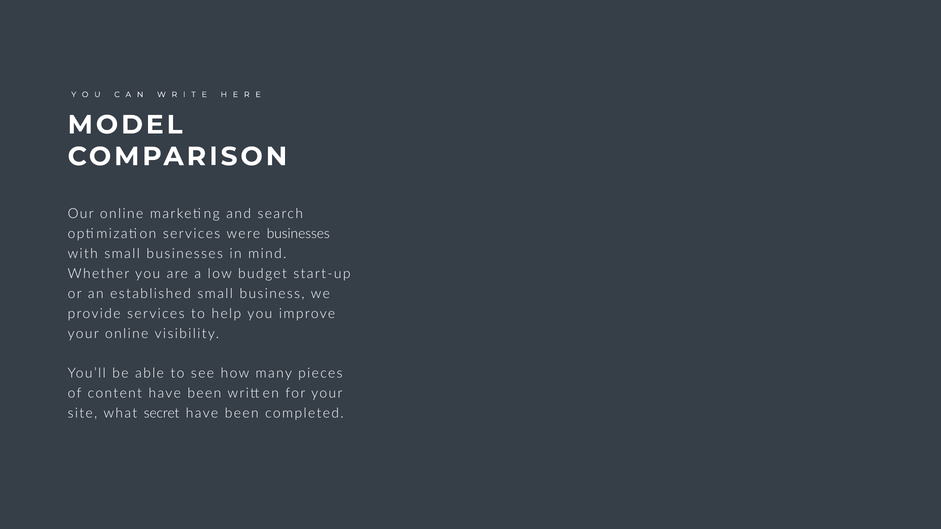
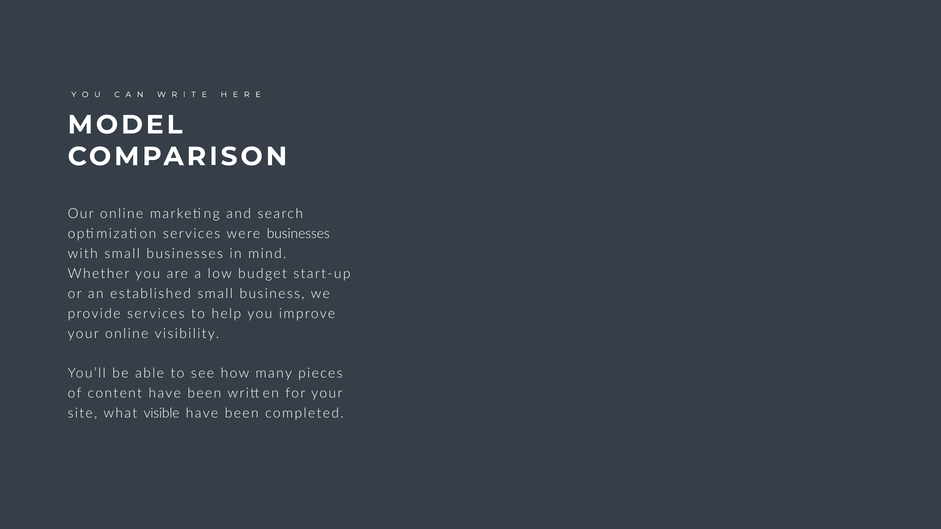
secret: secret -> visible
